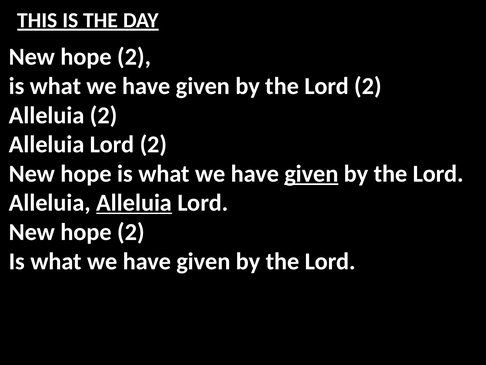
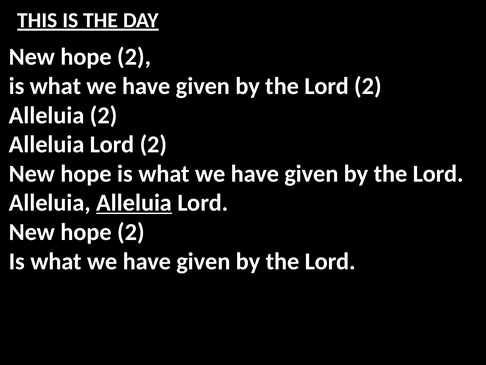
given at (311, 173) underline: present -> none
